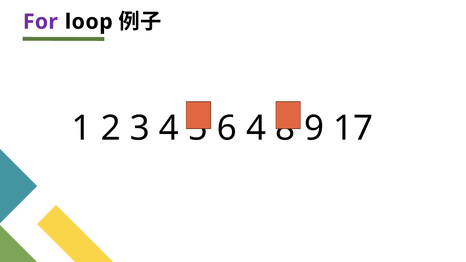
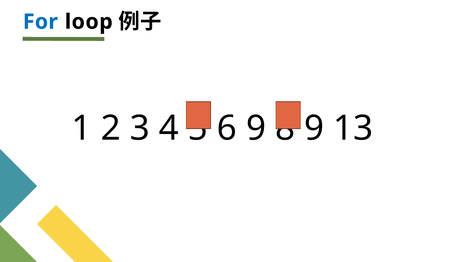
For colour: purple -> blue
6 4: 4 -> 9
17: 17 -> 13
